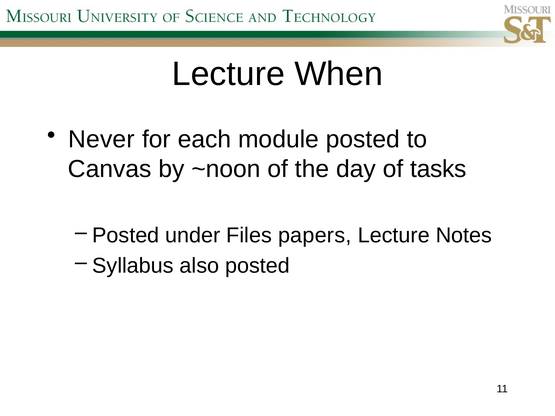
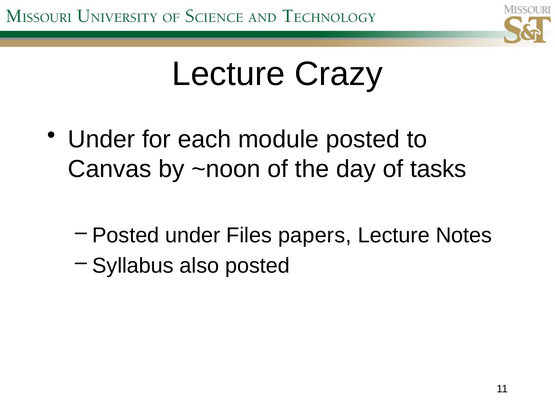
When: When -> Crazy
Never at (101, 140): Never -> Under
